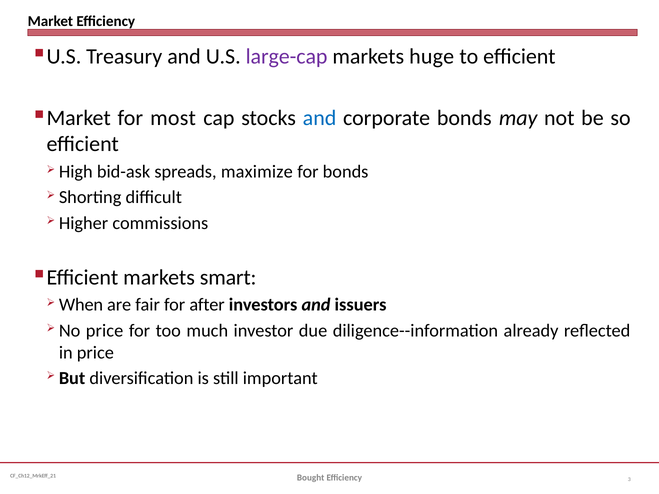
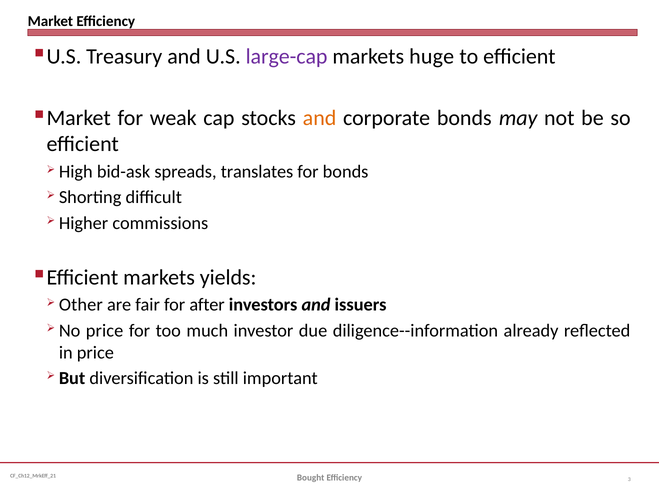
most: most -> weak
and at (320, 118) colour: blue -> orange
maximize: maximize -> translates
smart: smart -> yields
When: When -> Other
